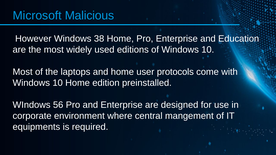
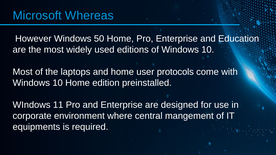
Malicious: Malicious -> Whereas
38: 38 -> 50
56: 56 -> 11
